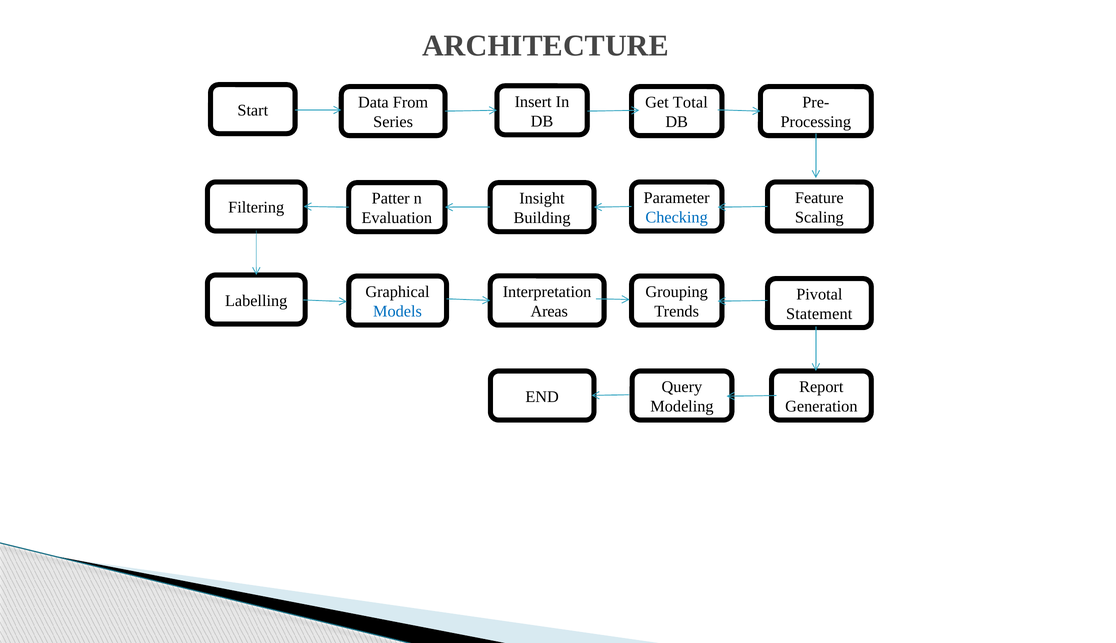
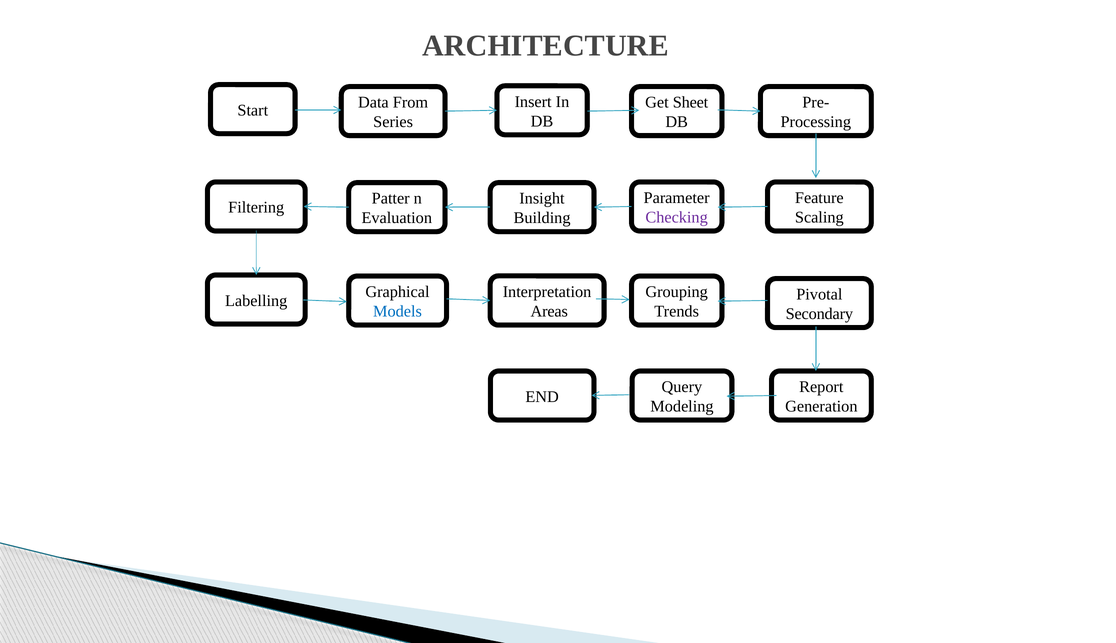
Total: Total -> Sheet
Checking colour: blue -> purple
Statement: Statement -> Secondary
